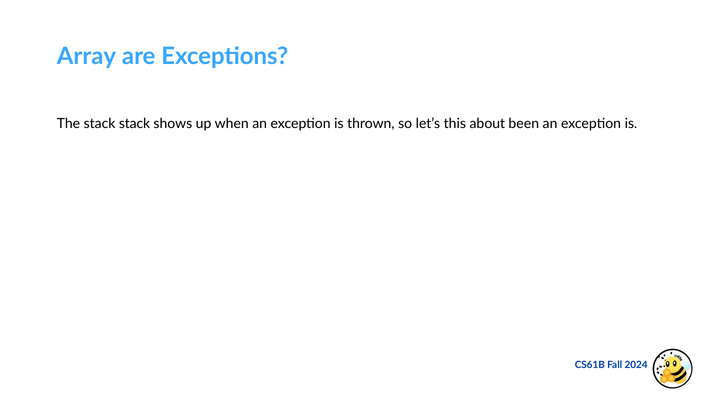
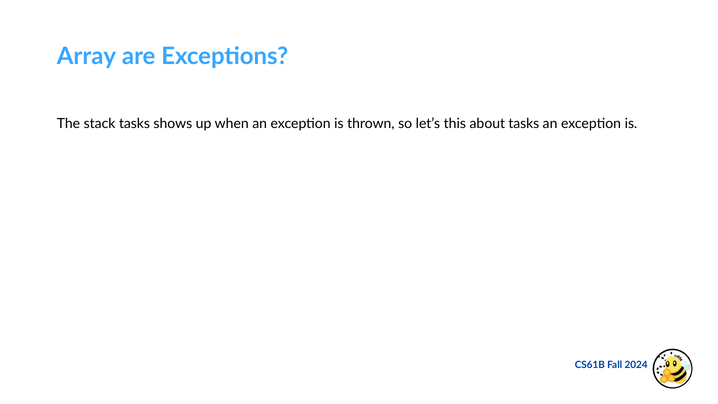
stack stack: stack -> tasks
about been: been -> tasks
